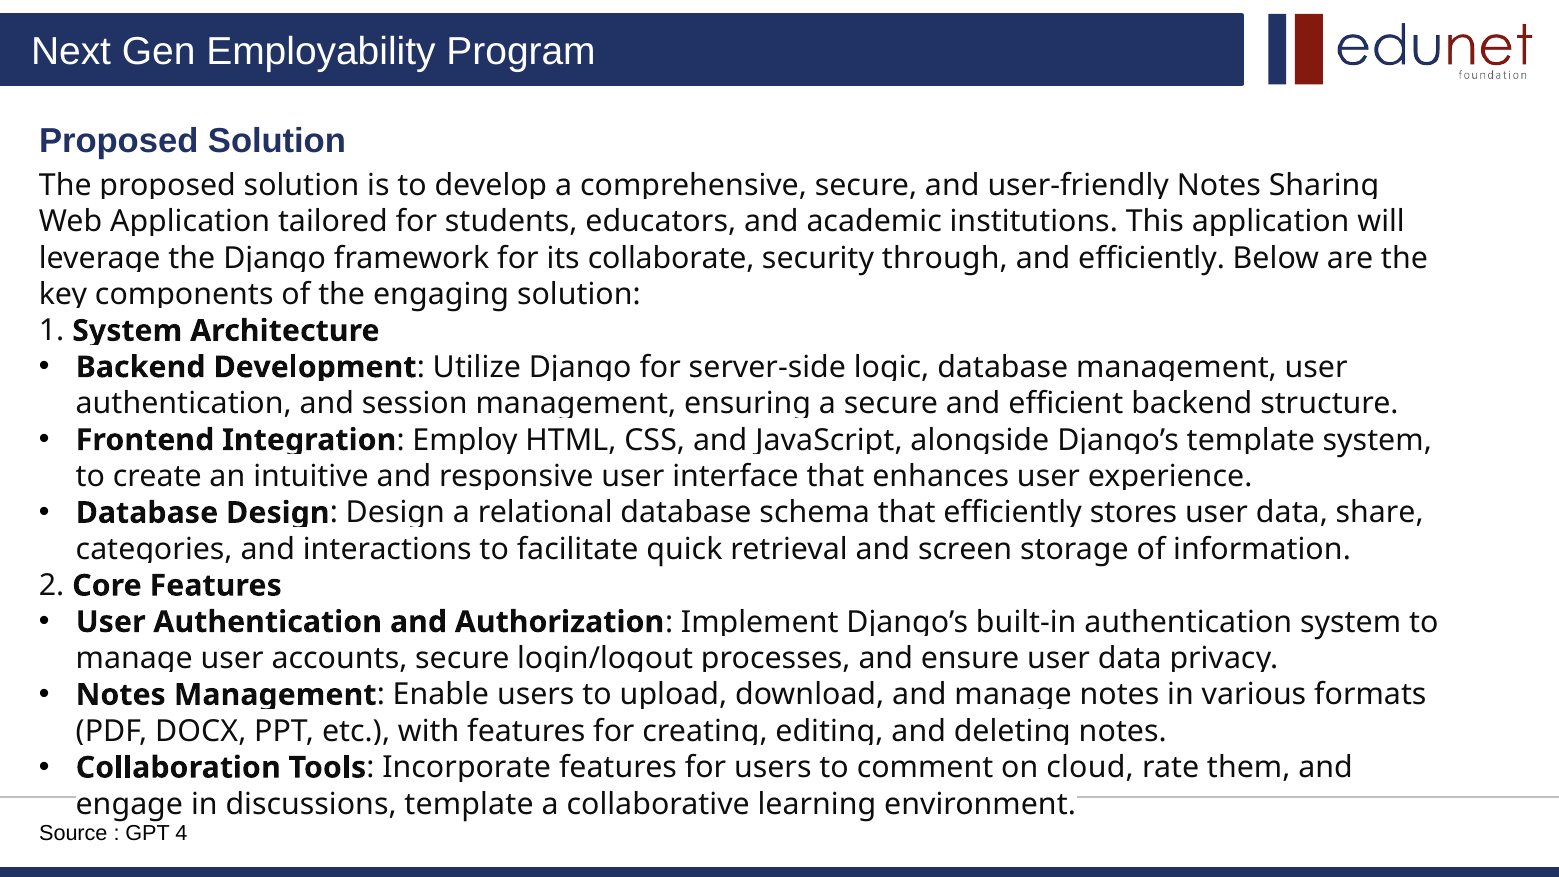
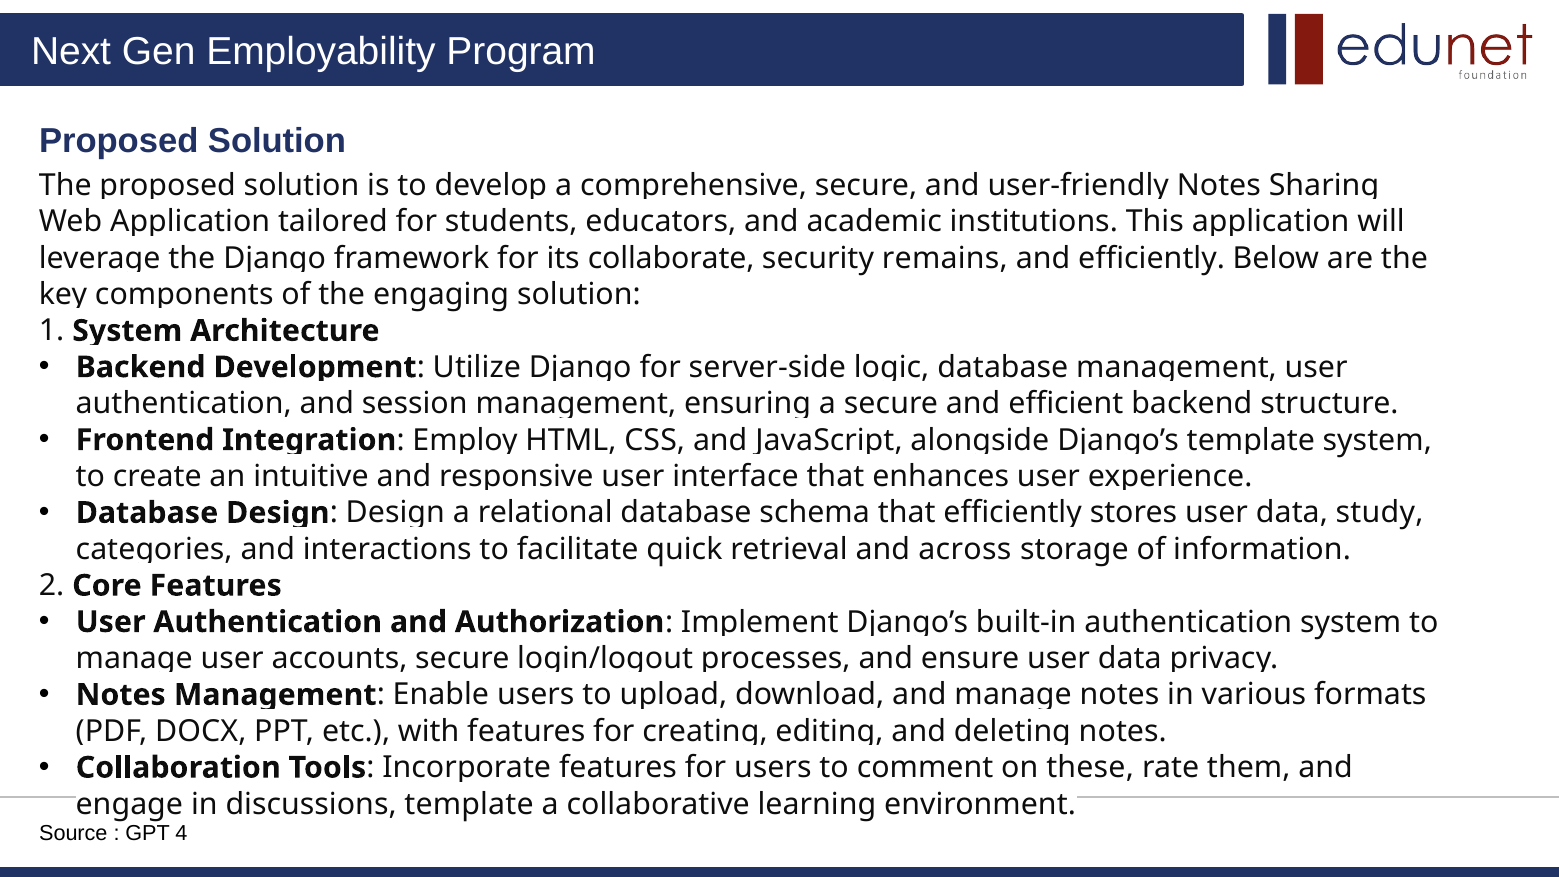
through: through -> remains
share: share -> study
screen: screen -> across
cloud: cloud -> these
